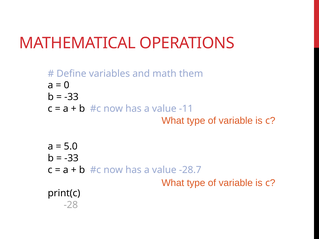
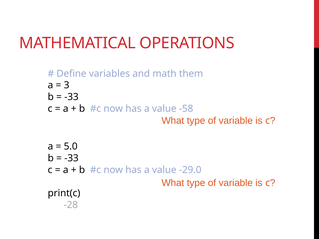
0: 0 -> 3
-11: -11 -> -58
-28.7: -28.7 -> -29.0
